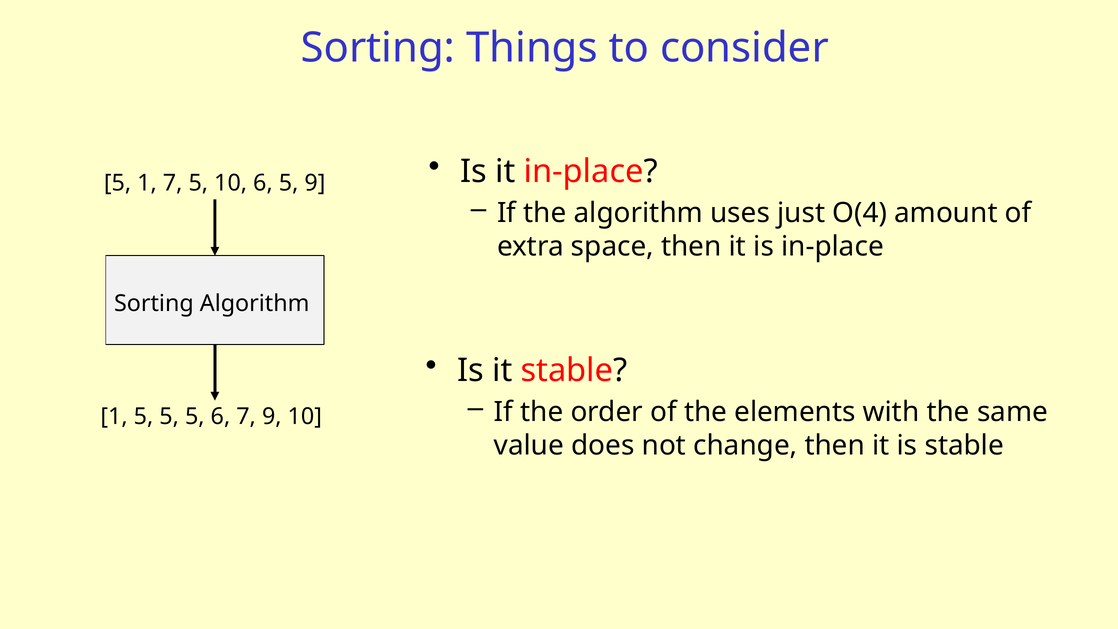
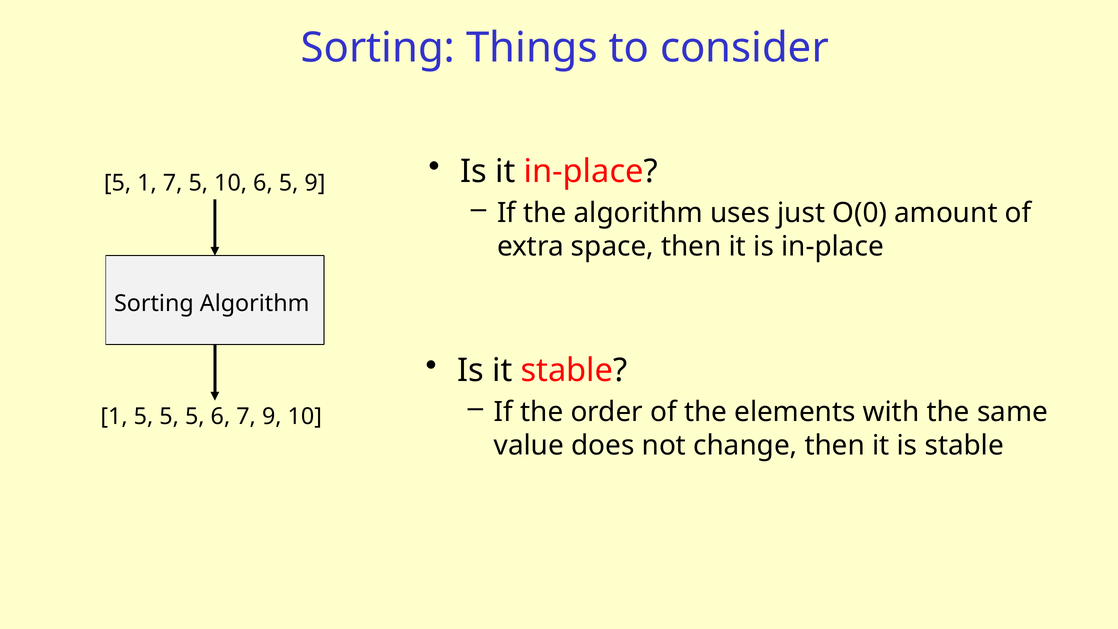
O(4: O(4 -> O(0
